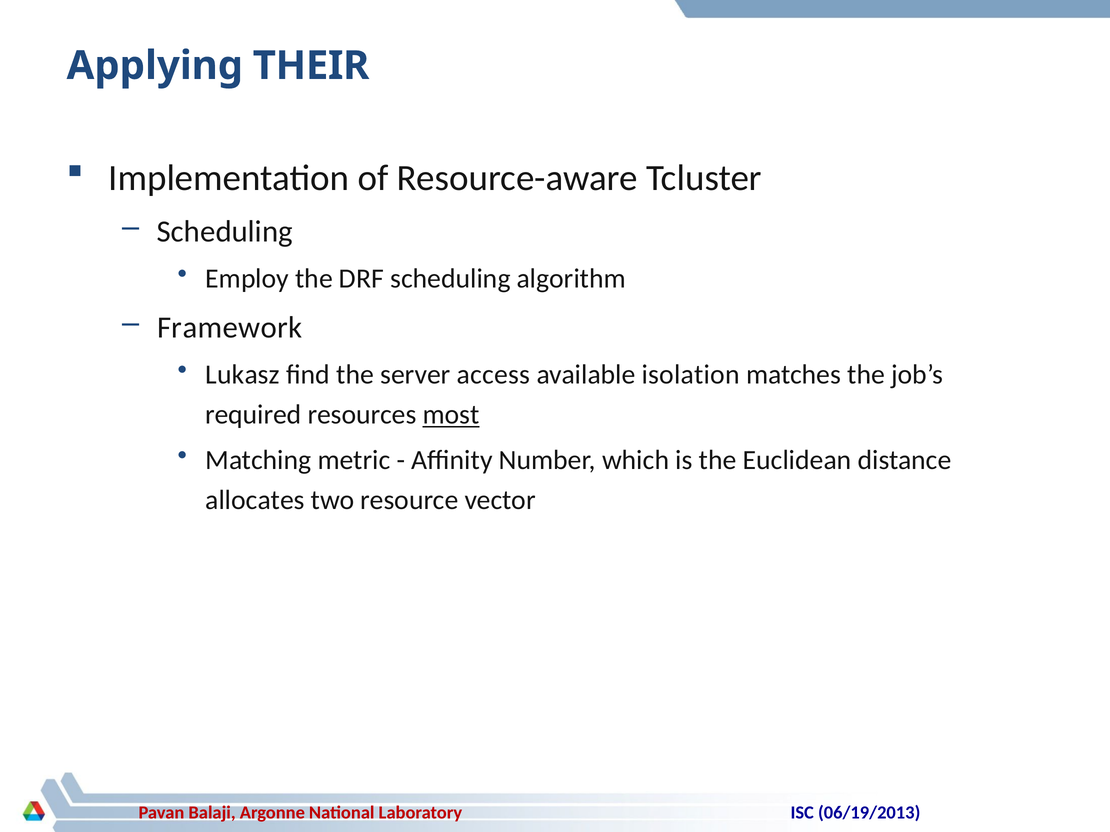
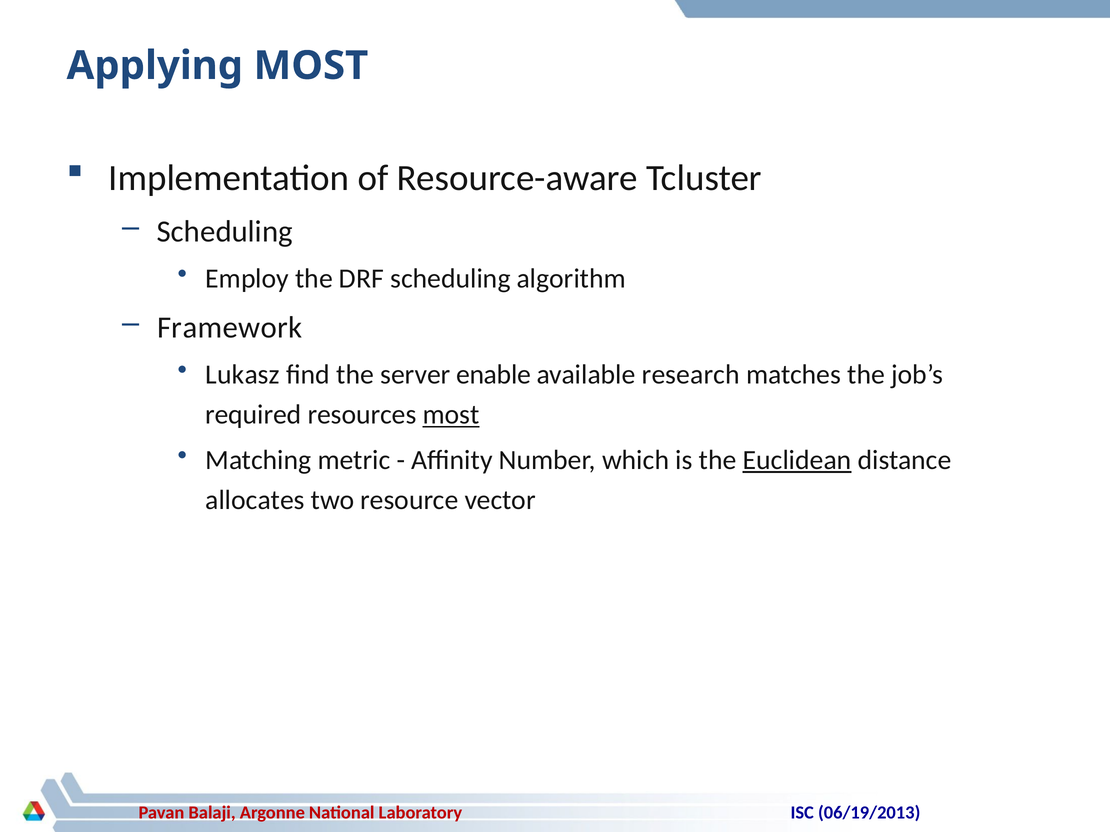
Applying THEIR: THEIR -> MOST
access: access -> enable
isolation: isolation -> research
Euclidean underline: none -> present
